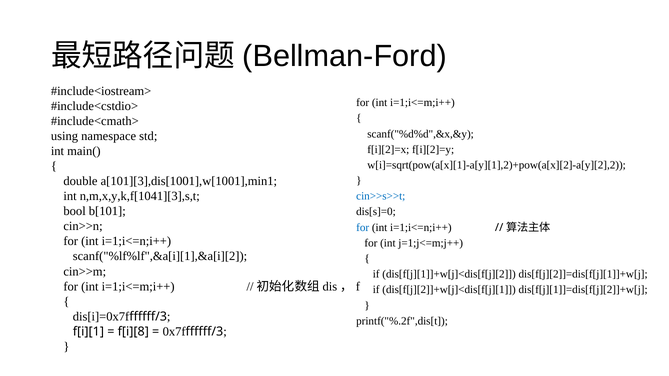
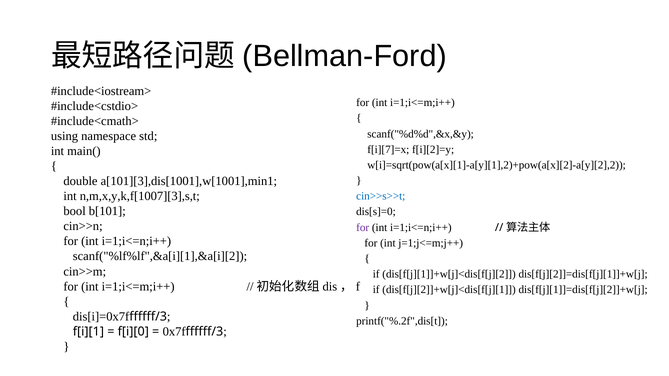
f[i][2]=x: f[i][2]=x -> f[i][7]=x
n,m,x,y,k,f[1041][3],s,t: n,m,x,y,k,f[1041][3],s,t -> n,m,x,y,k,f[1007][3],s,t
for at (363, 228) colour: blue -> purple
f[i][8: f[i][8 -> f[i][0
